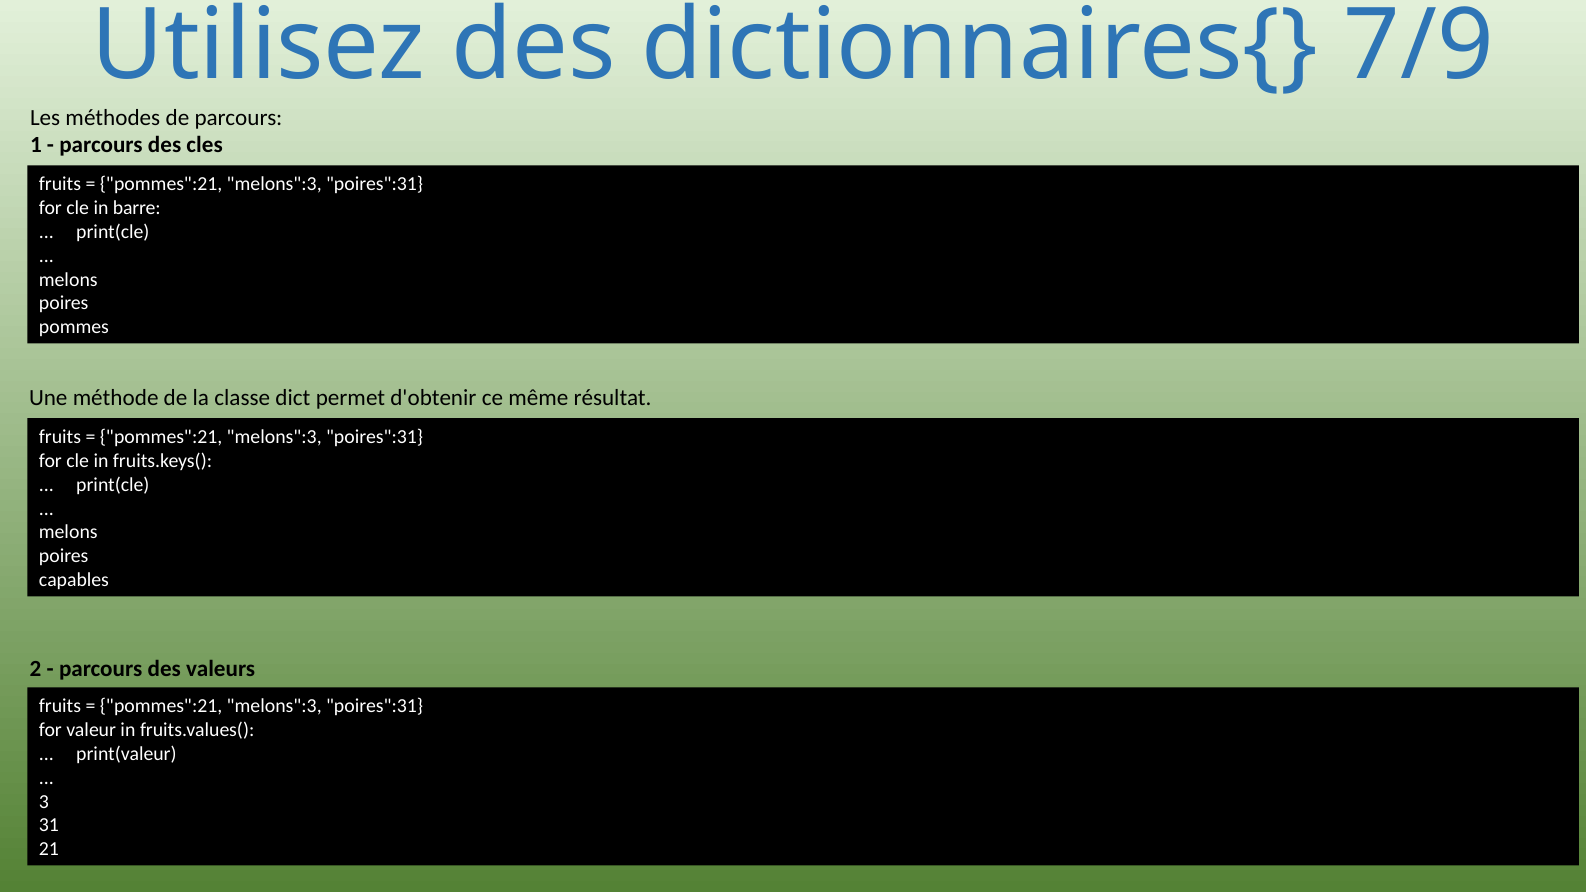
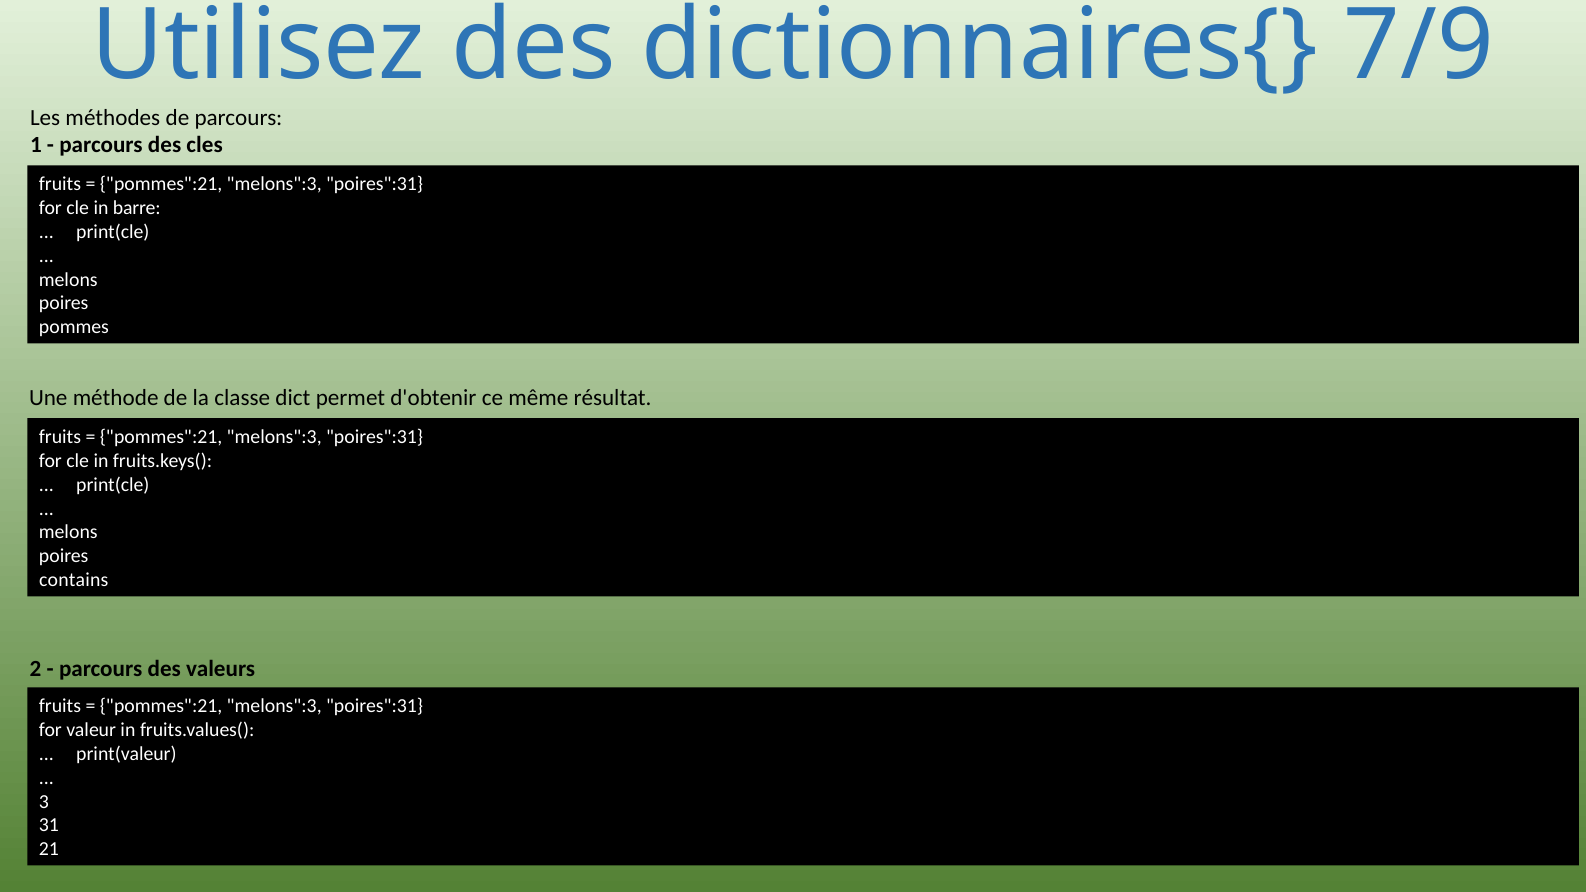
capables: capables -> contains
